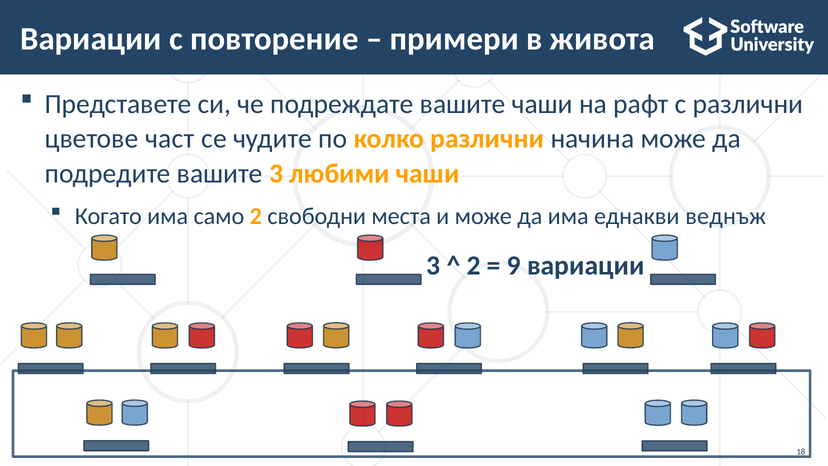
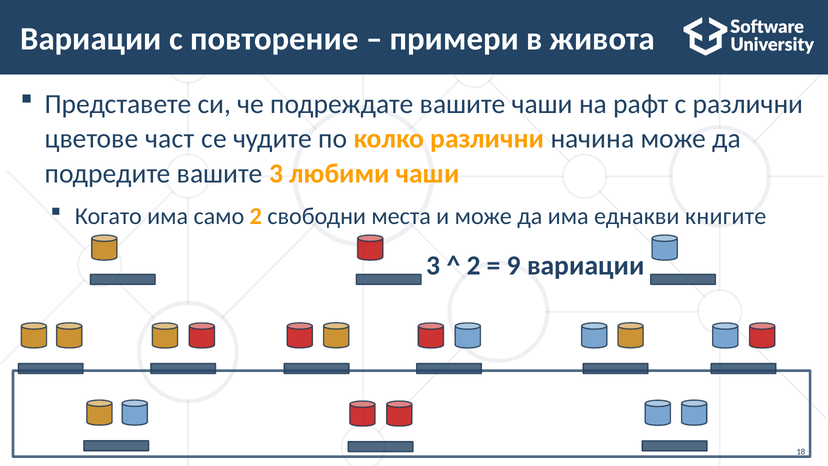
веднъж: веднъж -> книгите
